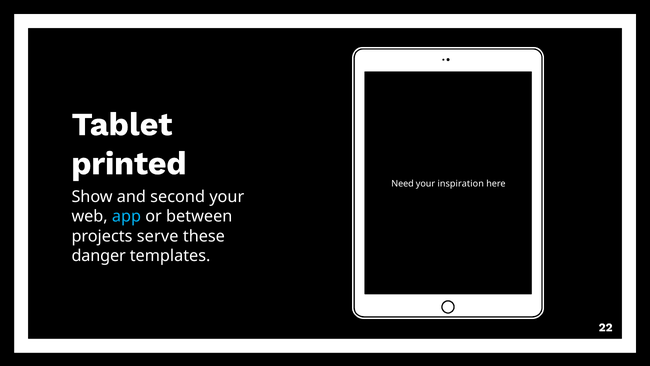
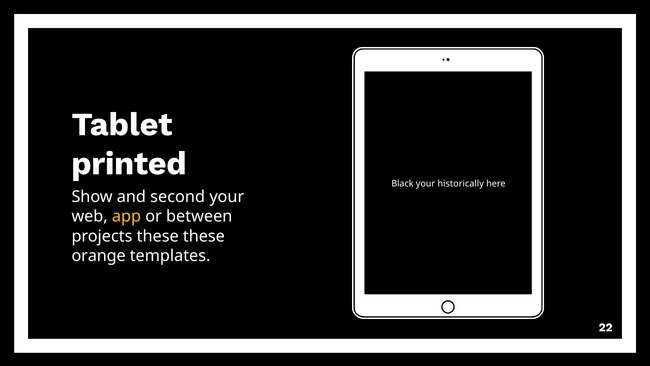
Need: Need -> Black
inspiration: inspiration -> historically
app colour: light blue -> yellow
projects serve: serve -> these
danger: danger -> orange
